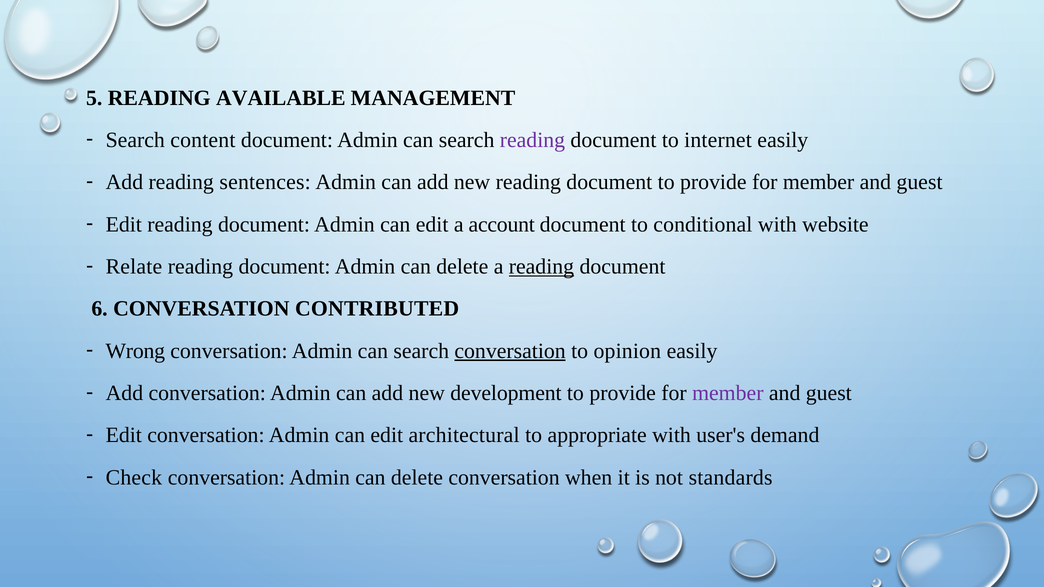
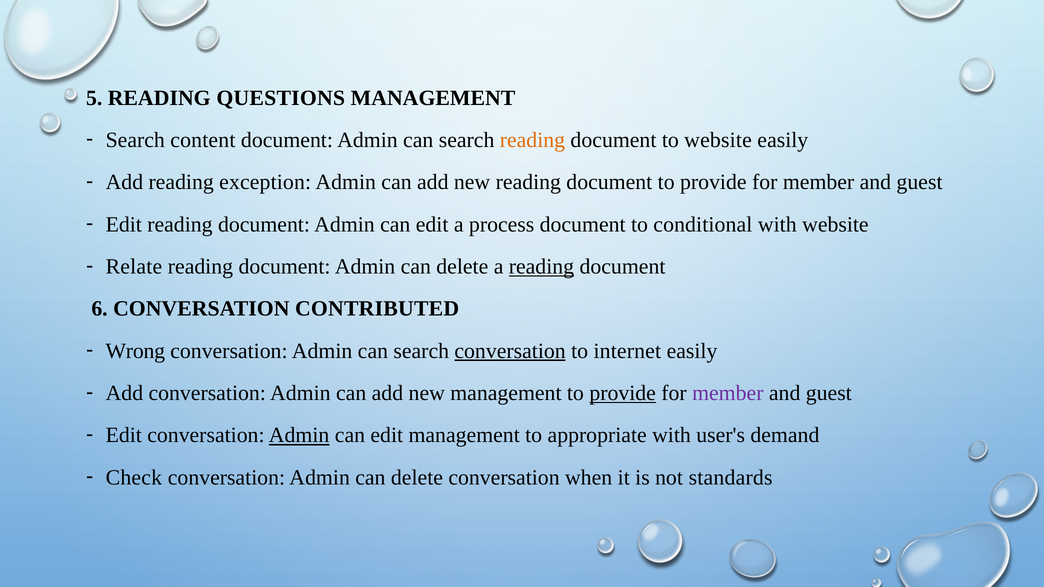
AVAILABLE: AVAILABLE -> QUESTIONS
reading at (532, 140) colour: purple -> orange
to internet: internet -> website
sentences: sentences -> exception
account: account -> process
opinion: opinion -> internet
new development: development -> management
provide at (623, 393) underline: none -> present
Admin at (299, 435) underline: none -> present
edit architectural: architectural -> management
